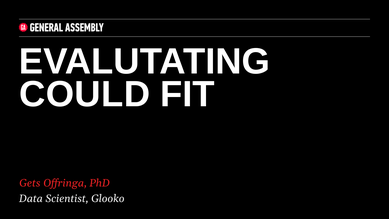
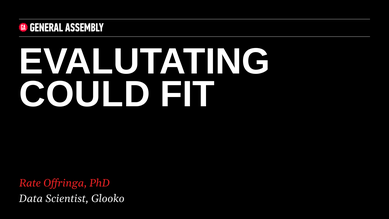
Gets: Gets -> Rate
